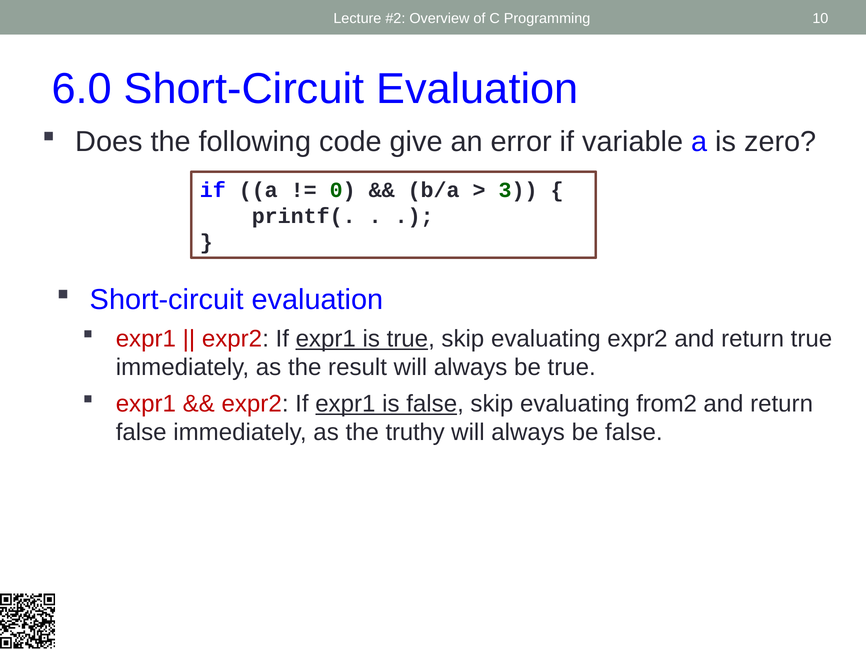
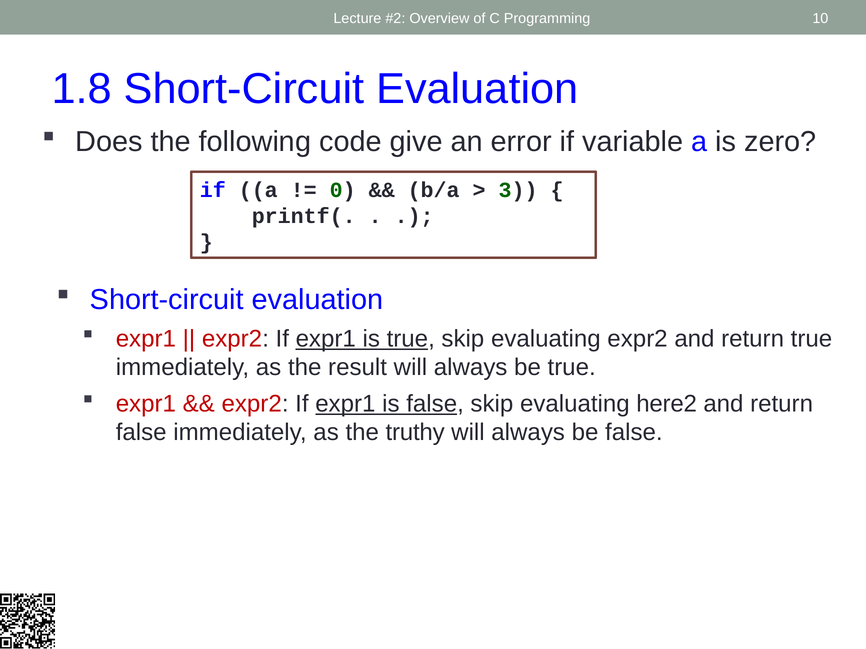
6.0: 6.0 -> 1.8
from2: from2 -> here2
